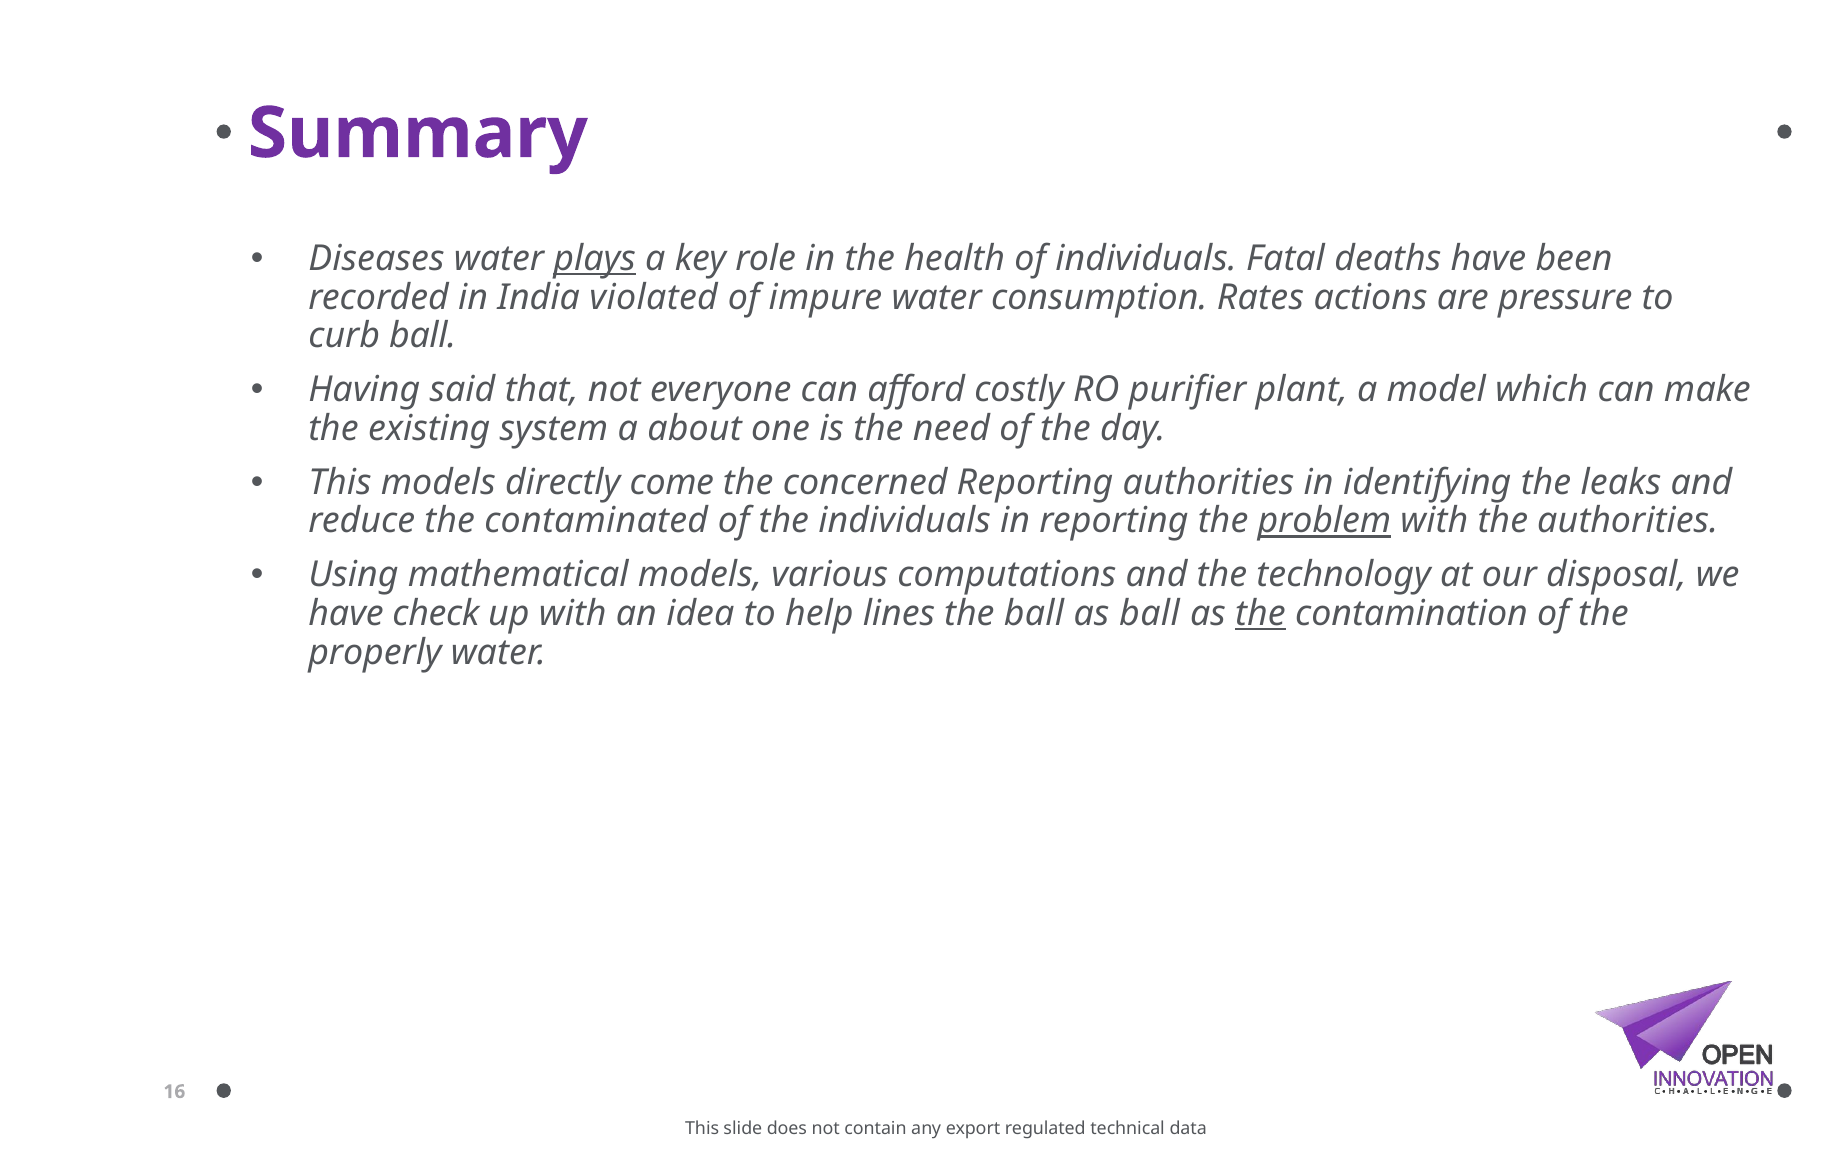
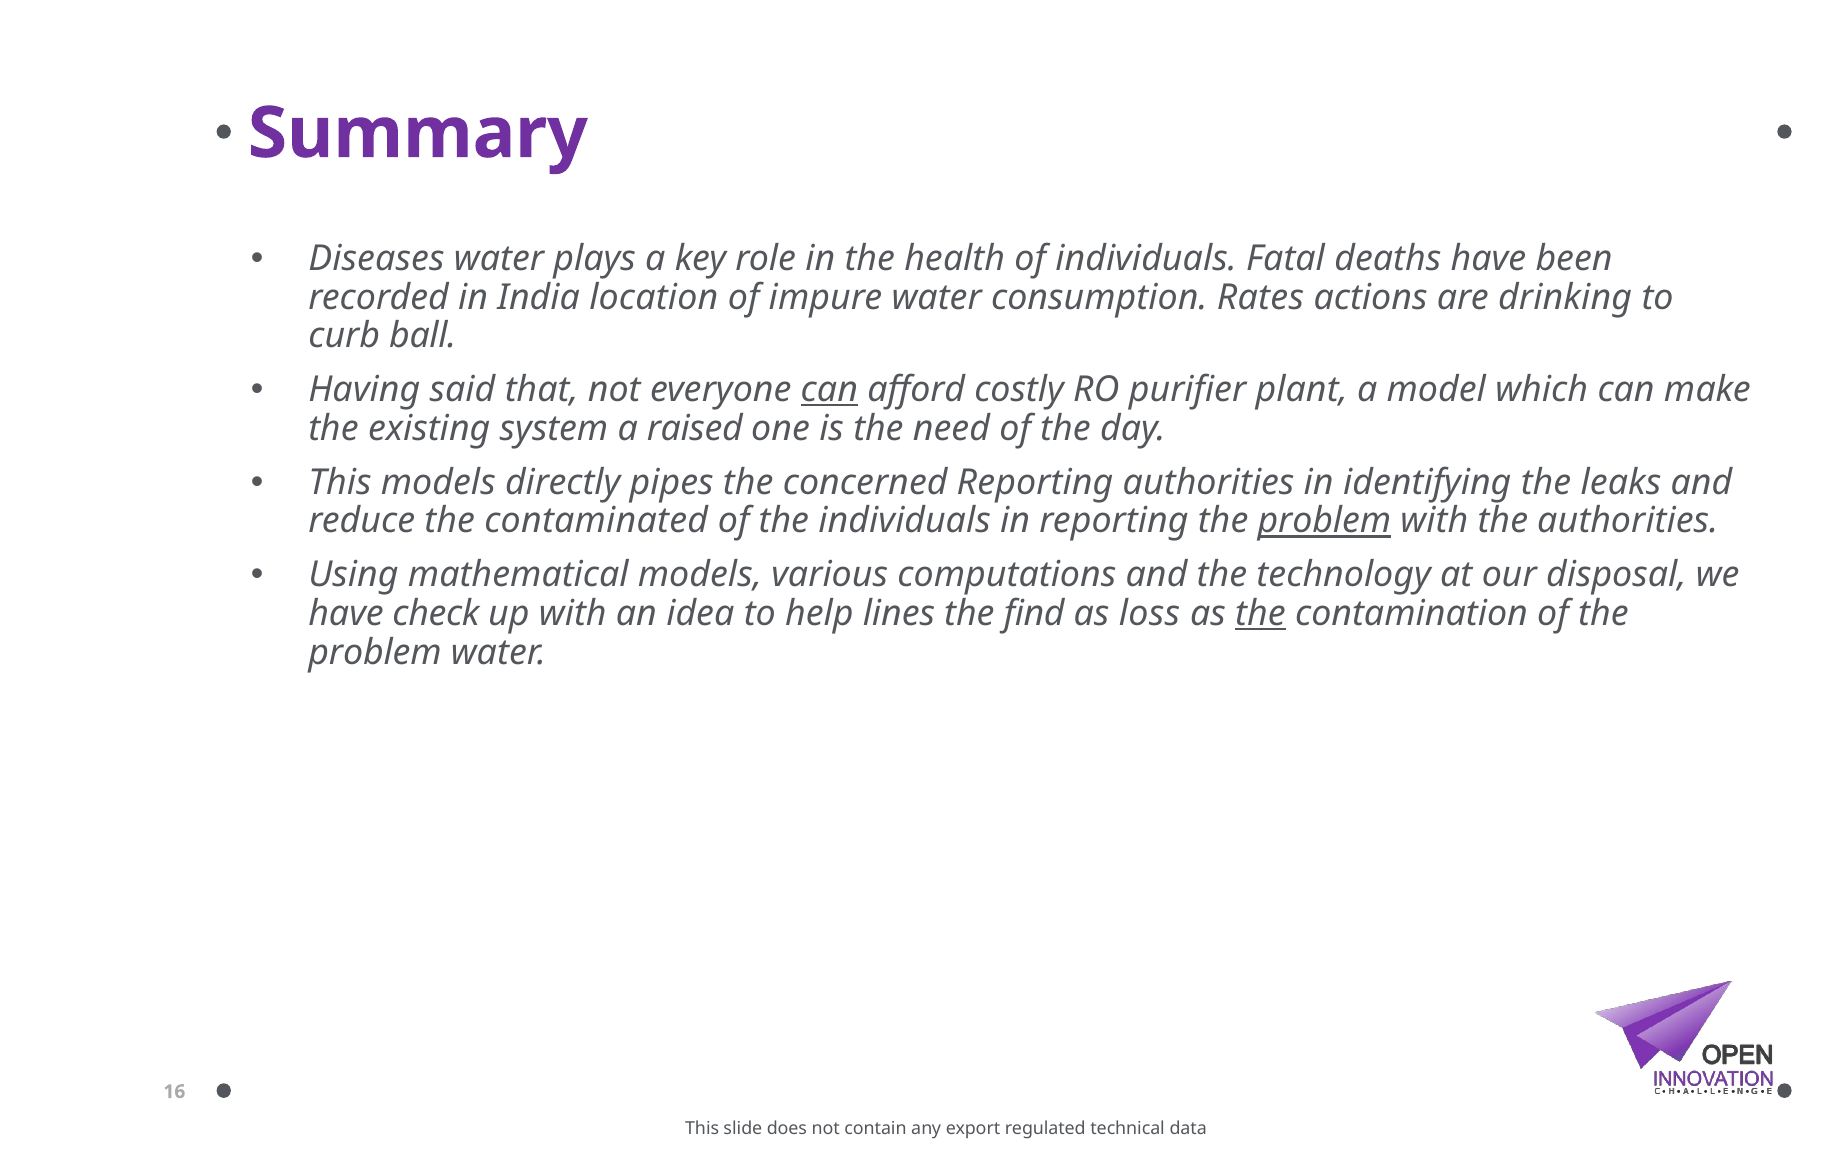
plays underline: present -> none
violated: violated -> location
pressure: pressure -> drinking
can at (829, 390) underline: none -> present
about: about -> raised
come: come -> pipes
the ball: ball -> find
as ball: ball -> loss
properly at (375, 652): properly -> problem
